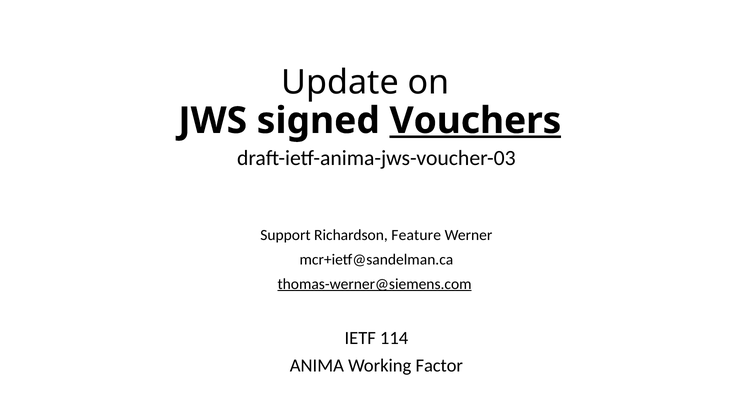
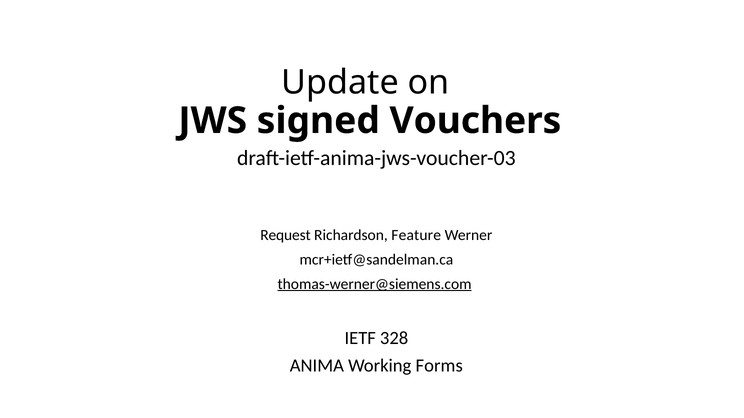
Vouchers underline: present -> none
Support: Support -> Request
114: 114 -> 328
Factor: Factor -> Forms
